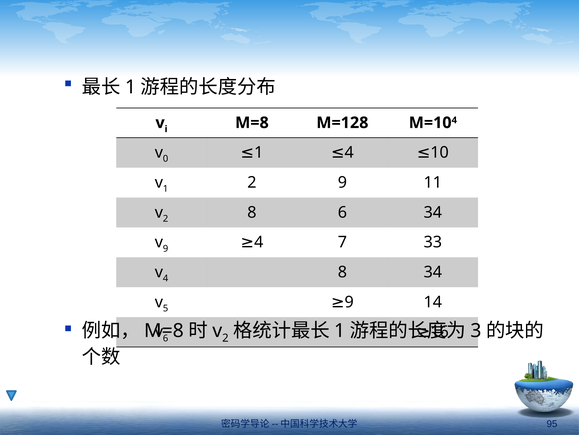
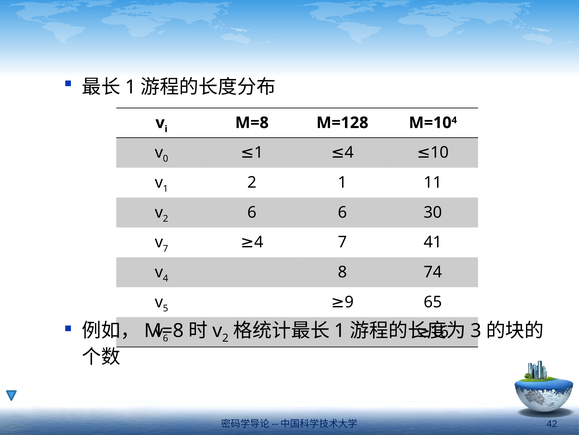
2 9: 9 -> 1
2 8: 8 -> 6
6 34: 34 -> 30
9 at (166, 248): 9 -> 7
33: 33 -> 41
8 34: 34 -> 74
14: 14 -> 65
95: 95 -> 42
